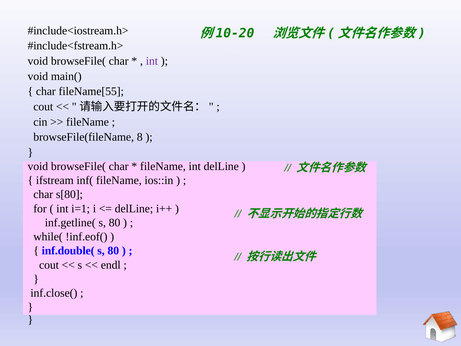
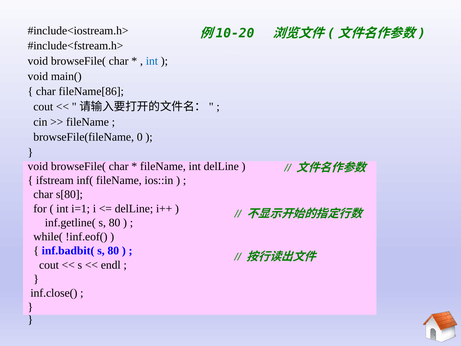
int at (152, 61) colour: purple -> blue
fileName[55: fileName[55 -> fileName[86
8: 8 -> 0
inf.double(: inf.double( -> inf.badbit(
